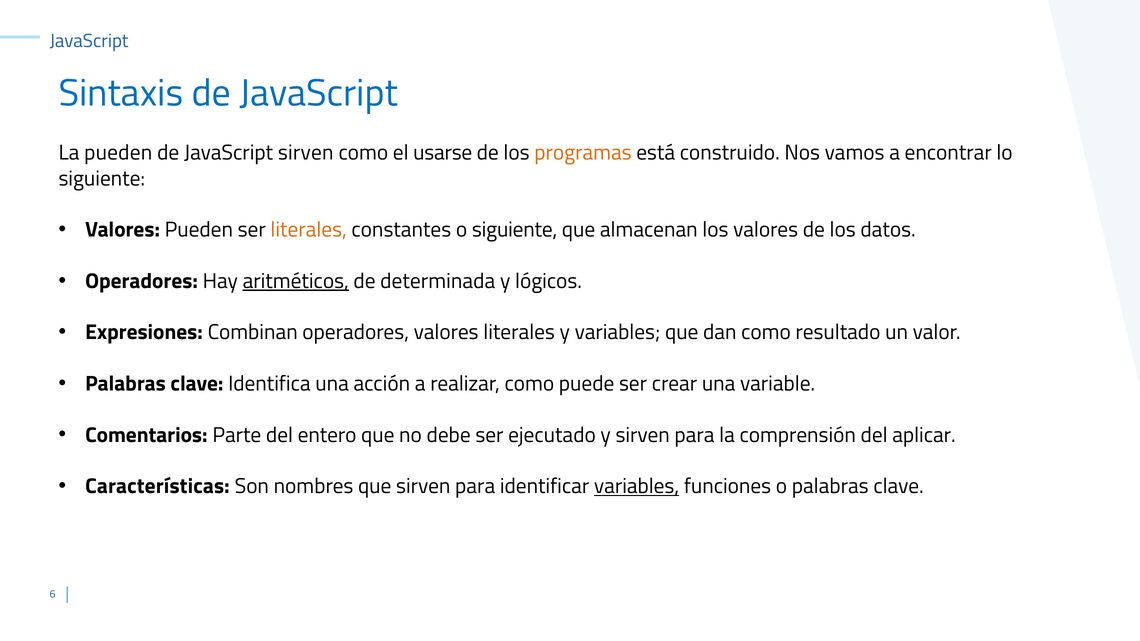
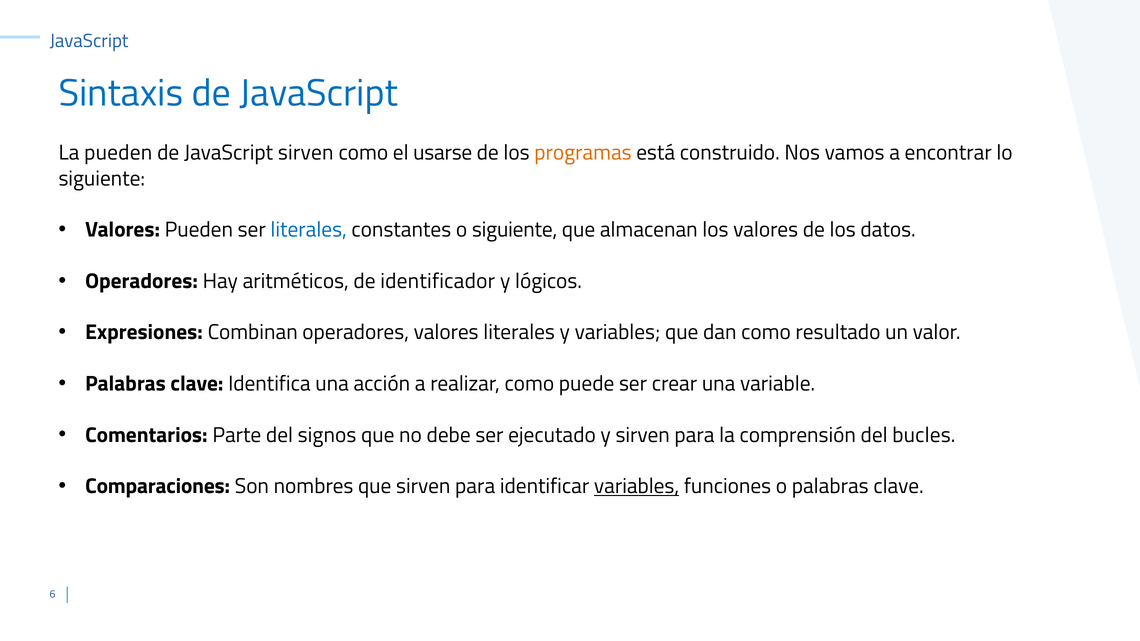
literales at (309, 230) colour: orange -> blue
aritméticos underline: present -> none
determinada: determinada -> identificador
entero: entero -> signos
aplicar: aplicar -> bucles
Características: Características -> Comparaciones
